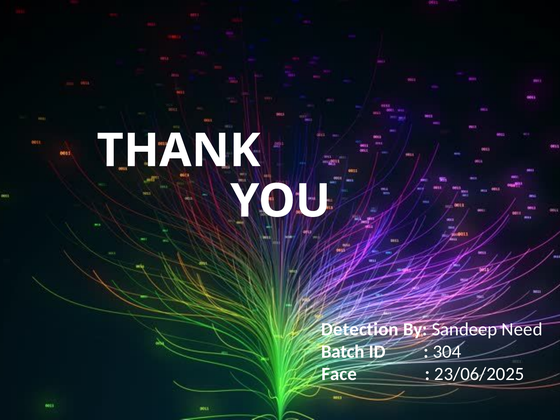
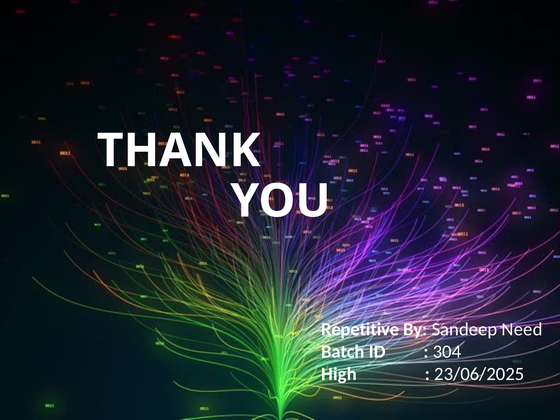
Detection: Detection -> Repetitive
Face: Face -> High
